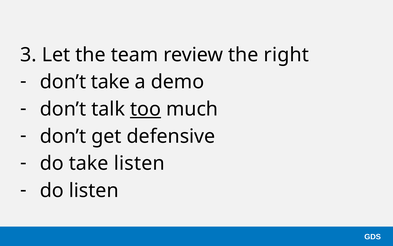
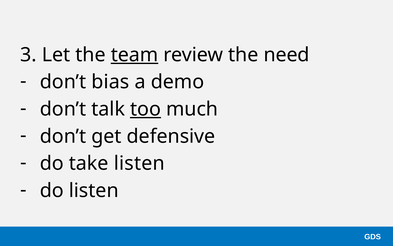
team underline: none -> present
right: right -> need
don’t take: take -> bias
